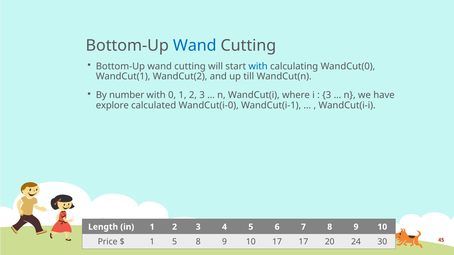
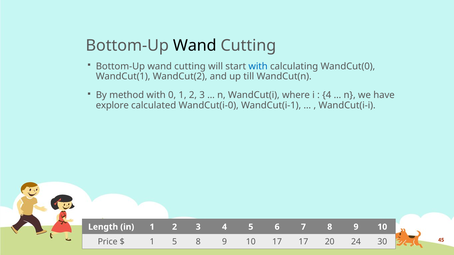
Wand at (195, 46) colour: blue -> black
number: number -> method
3 at (327, 95): 3 -> 4
